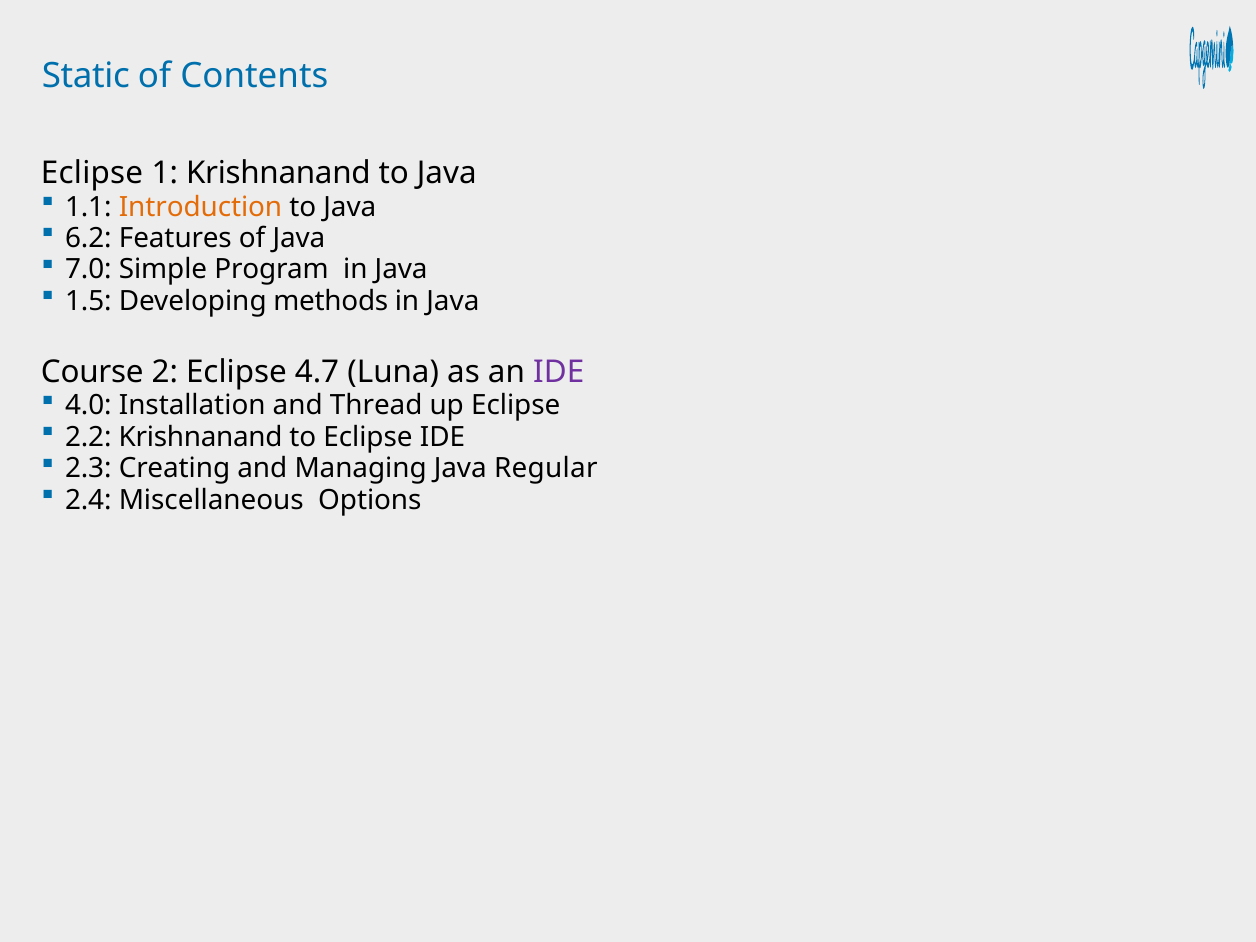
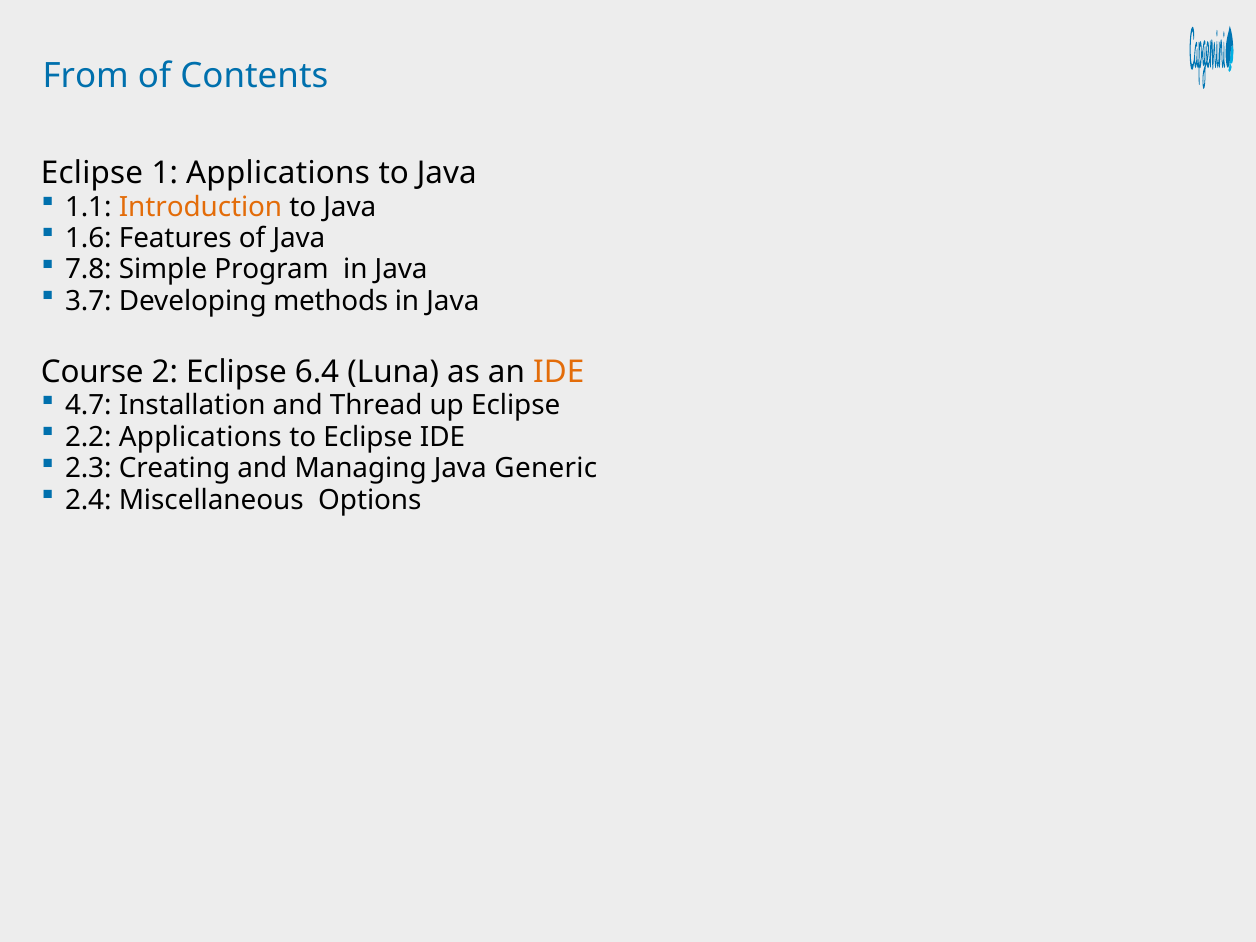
Static: Static -> From
1 Krishnanand: Krishnanand -> Applications
6.2: 6.2 -> 1.6
7.0: 7.0 -> 7.8
1.5: 1.5 -> 3.7
4.7: 4.7 -> 6.4
IDE at (559, 372) colour: purple -> orange
4.0: 4.0 -> 4.7
2.2 Krishnanand: Krishnanand -> Applications
Regular: Regular -> Generic
